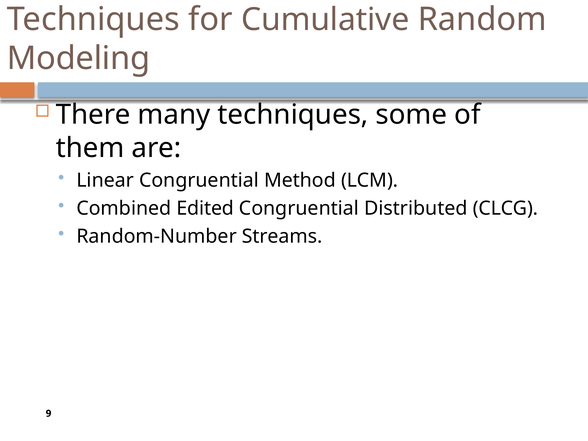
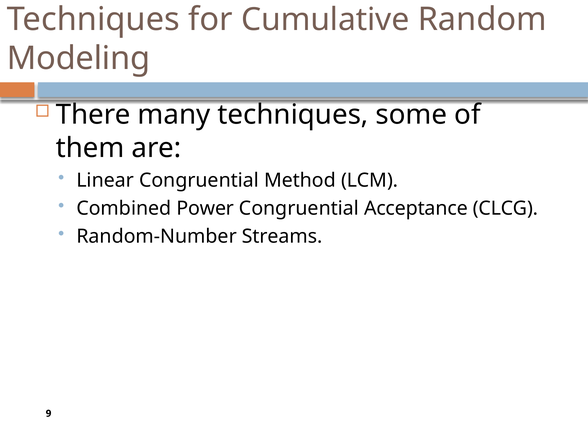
Edited: Edited -> Power
Distributed: Distributed -> Acceptance
